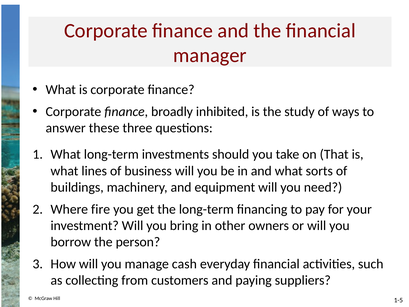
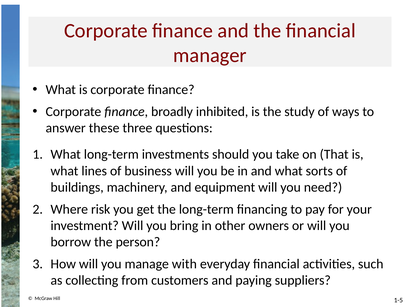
fire: fire -> risk
cash: cash -> with
